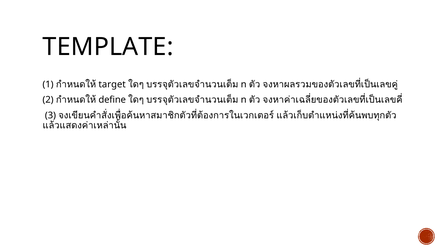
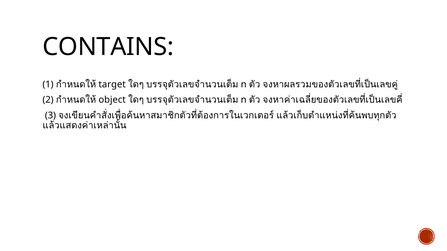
TEMPLATE: TEMPLATE -> CONTAINS
define: define -> object
